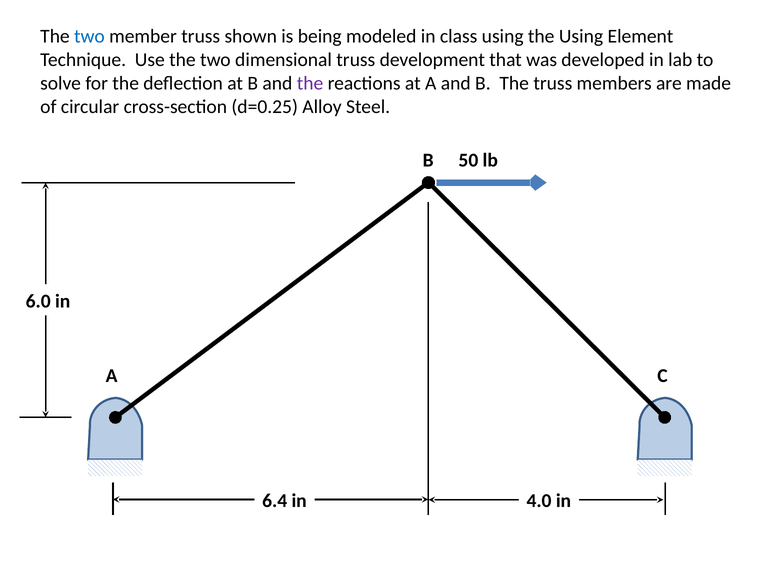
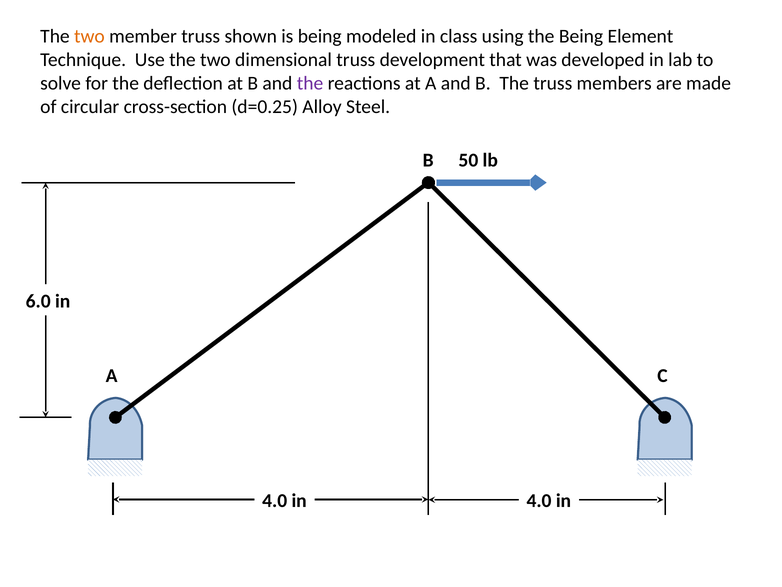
two at (89, 36) colour: blue -> orange
the Using: Using -> Being
6.4 at (275, 500): 6.4 -> 4.0
